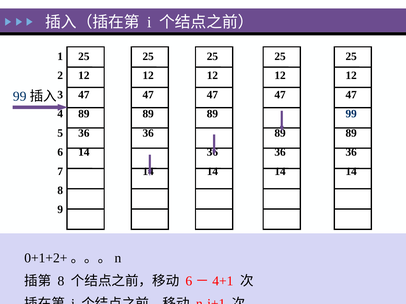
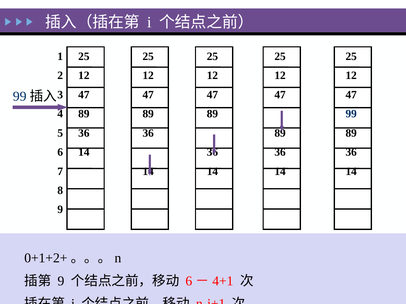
8 at (61, 281): 8 -> 9
